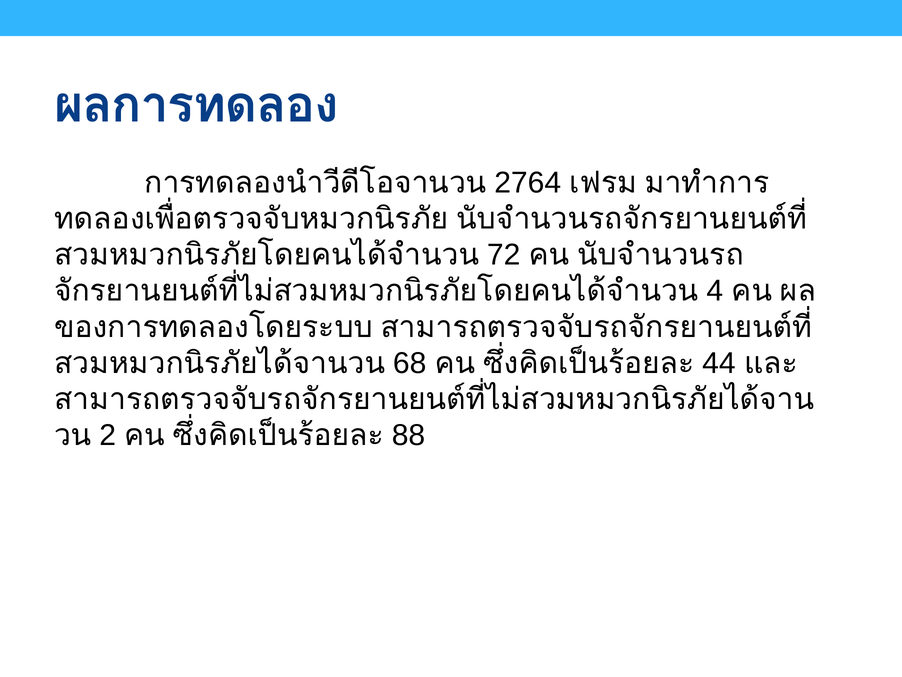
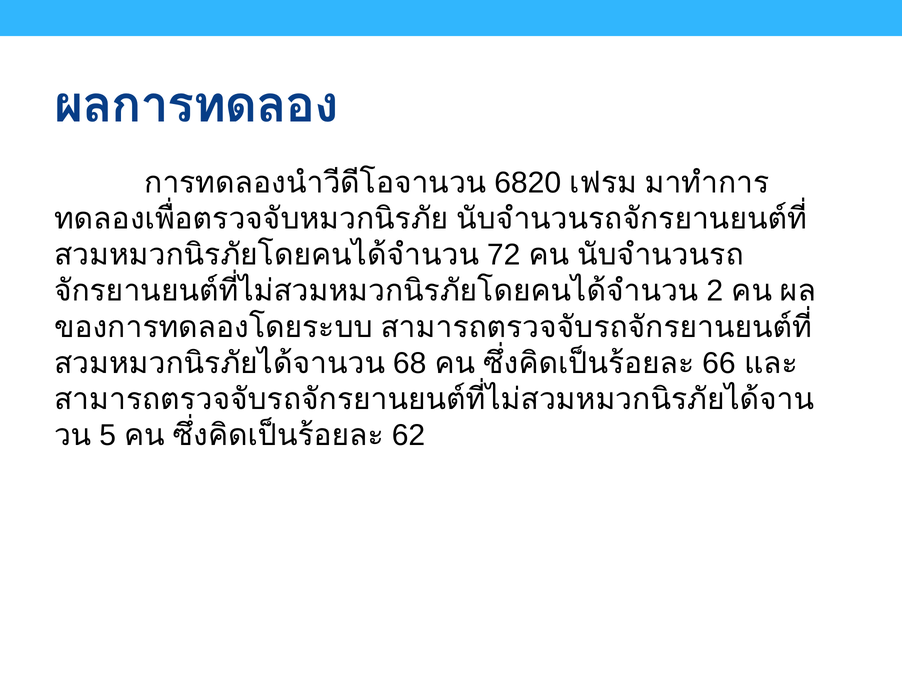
2764: 2764 -> 6820
4: 4 -> 2
44: 44 -> 66
2: 2 -> 5
88: 88 -> 62
